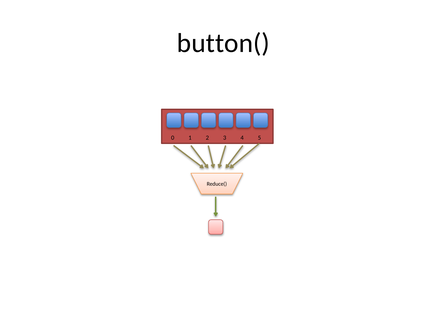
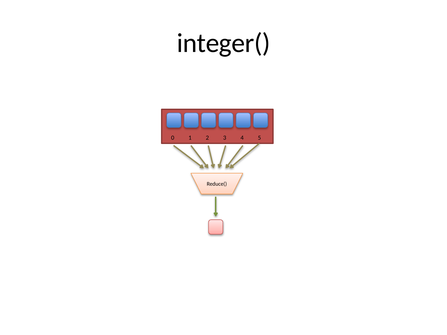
button(: button( -> integer(
